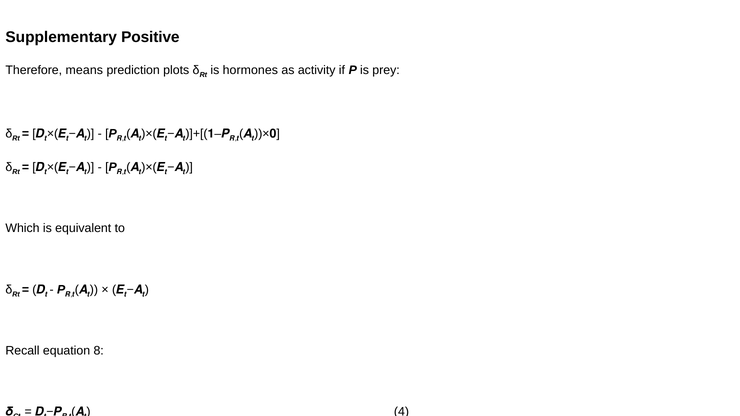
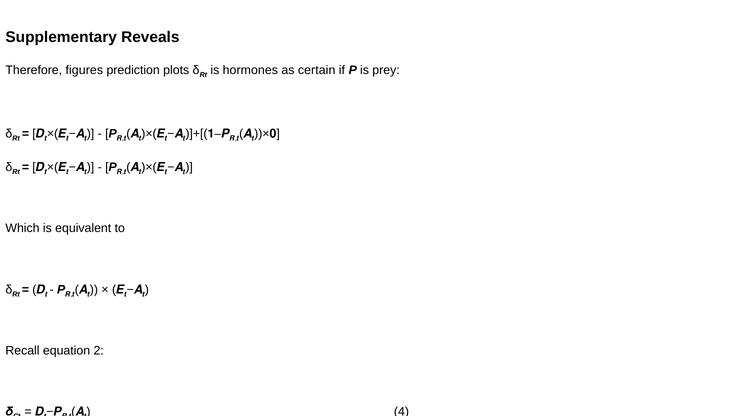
Positive: Positive -> Reveals
means: means -> figures
activity: activity -> certain
8: 8 -> 2
